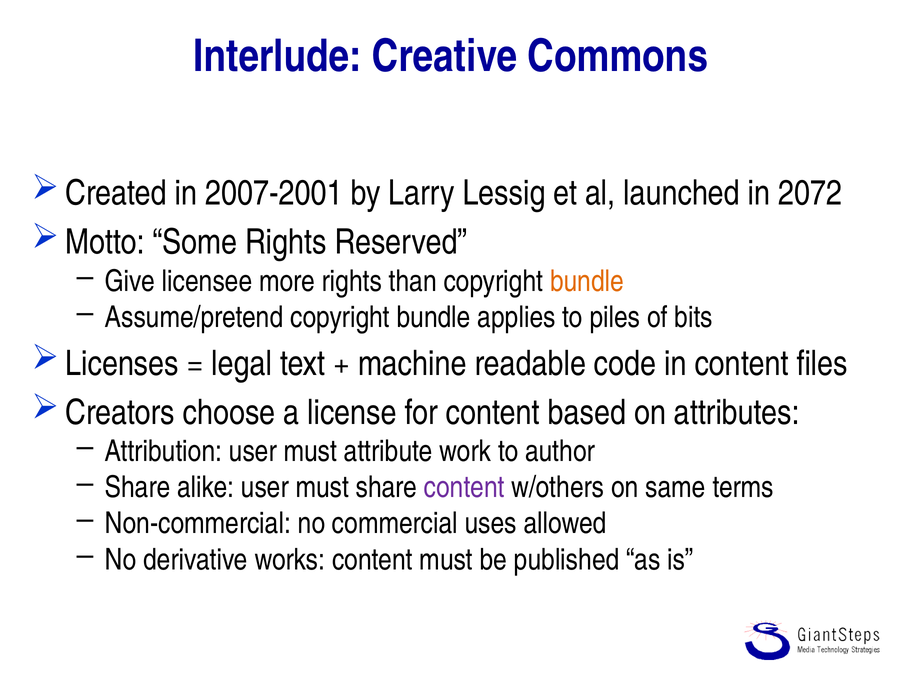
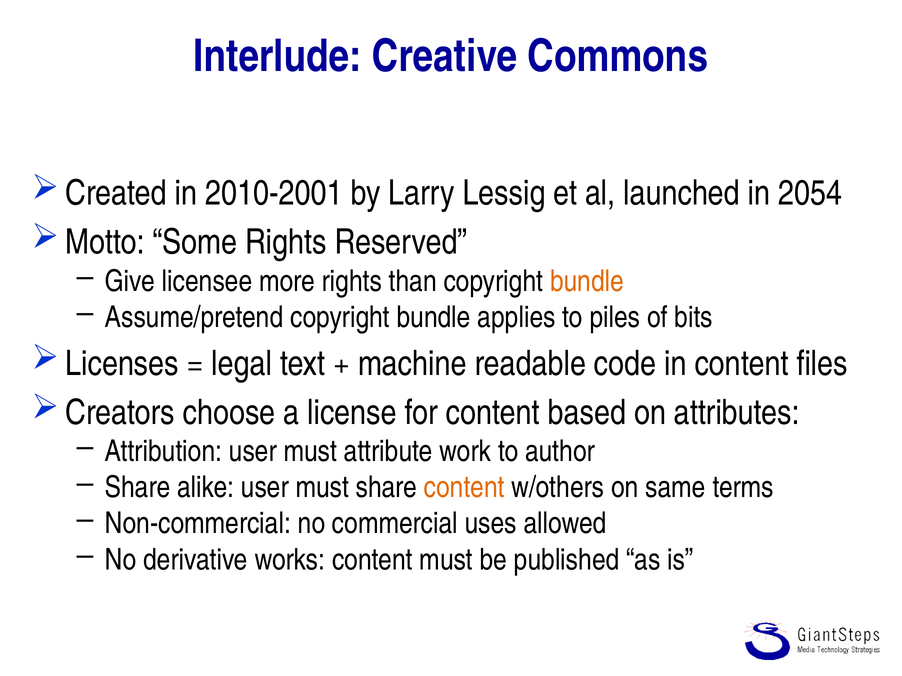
2007-2001: 2007-2001 -> 2010-2001
2072: 2072 -> 2054
content at (464, 488) colour: purple -> orange
